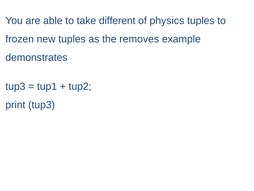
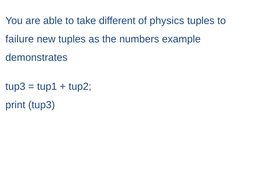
frozen: frozen -> failure
removes: removes -> numbers
